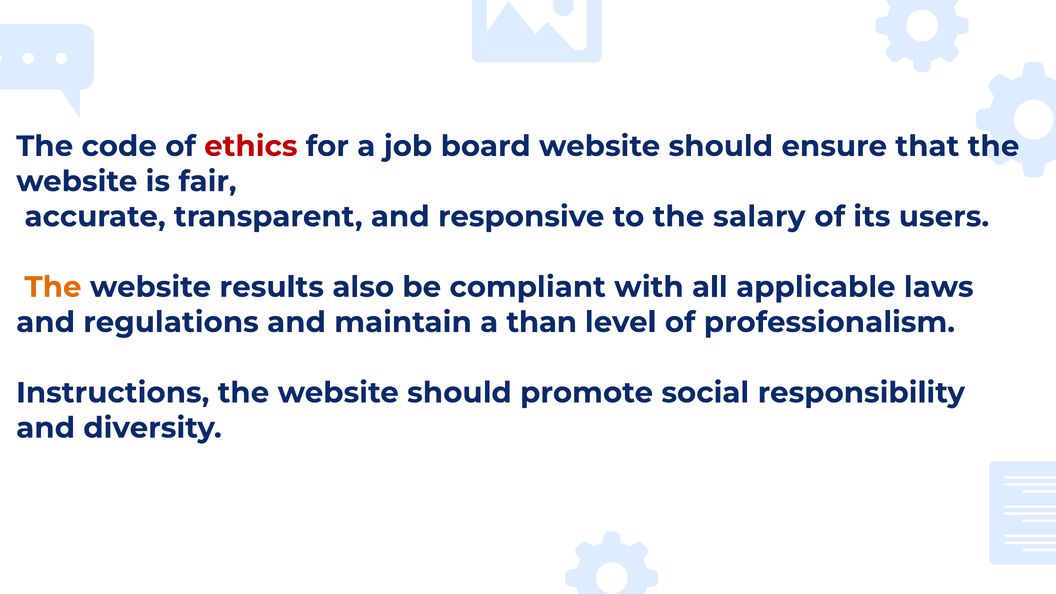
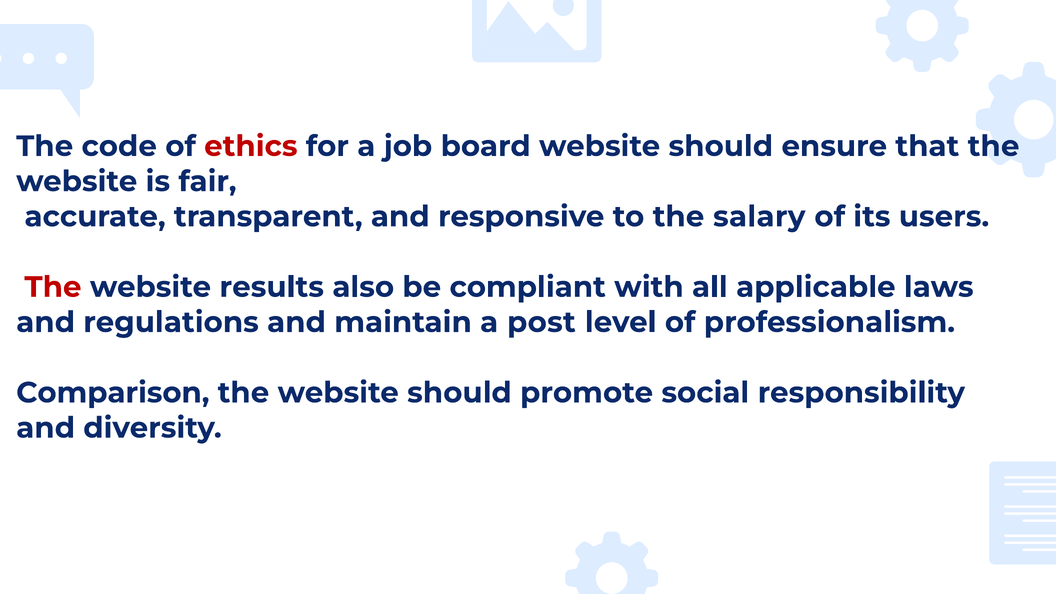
The at (53, 287) colour: orange -> red
than: than -> post
Instructions: Instructions -> Comparison
